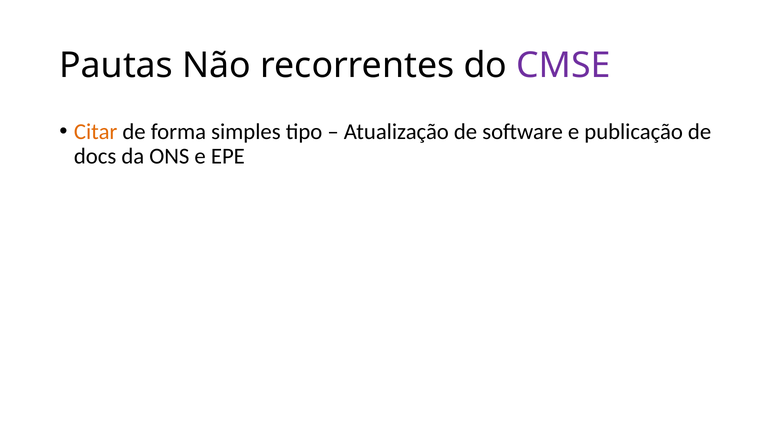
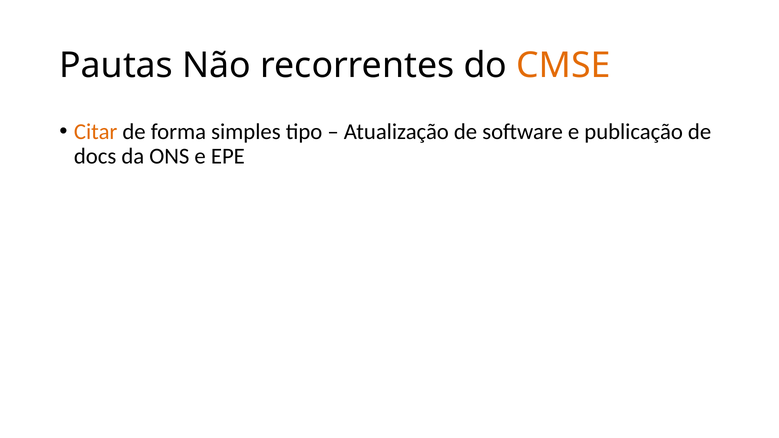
CMSE colour: purple -> orange
